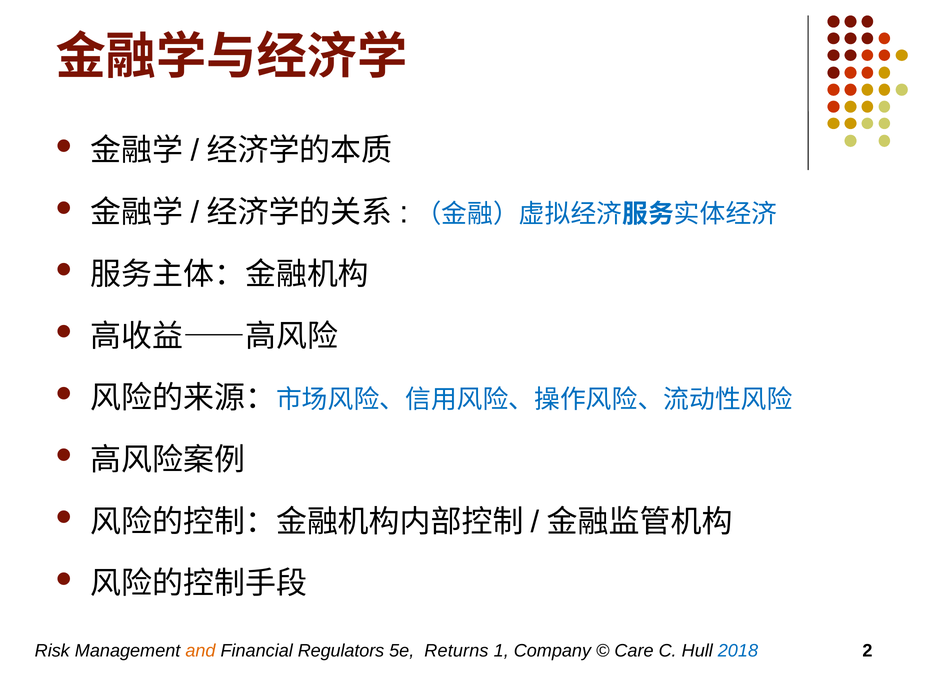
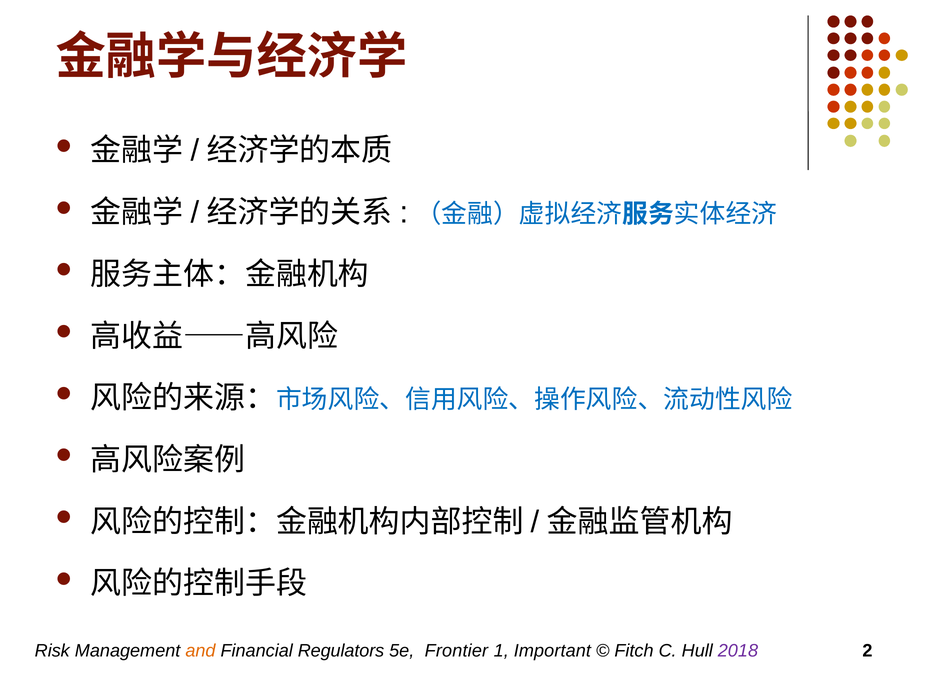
Returns: Returns -> Frontier
Company: Company -> Important
Care: Care -> Fitch
2018 colour: blue -> purple
